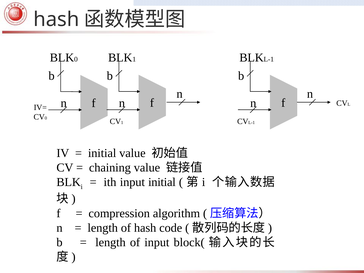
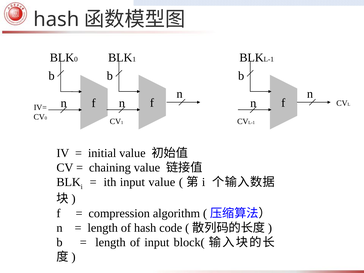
input initial: initial -> value
